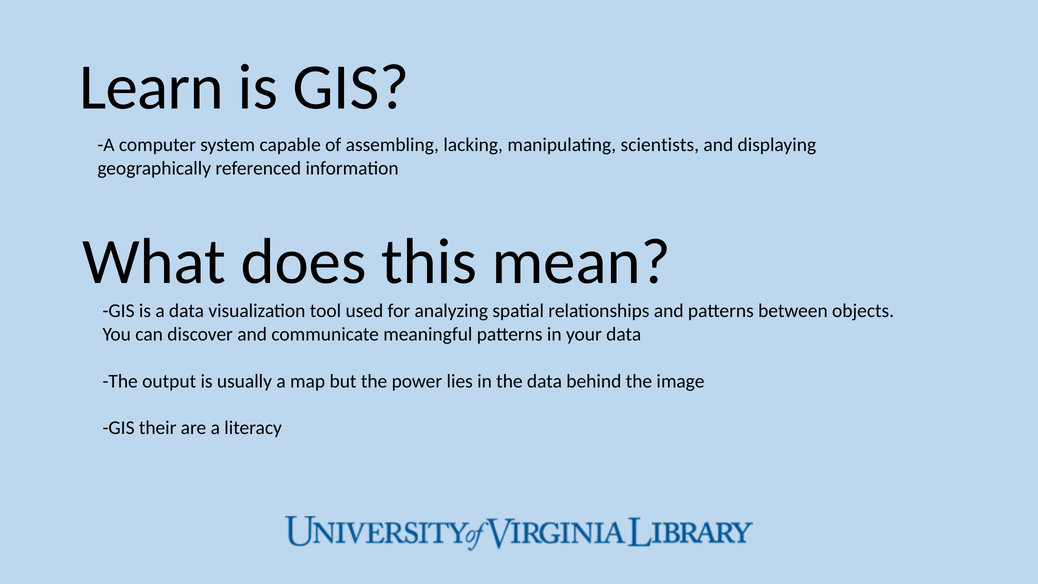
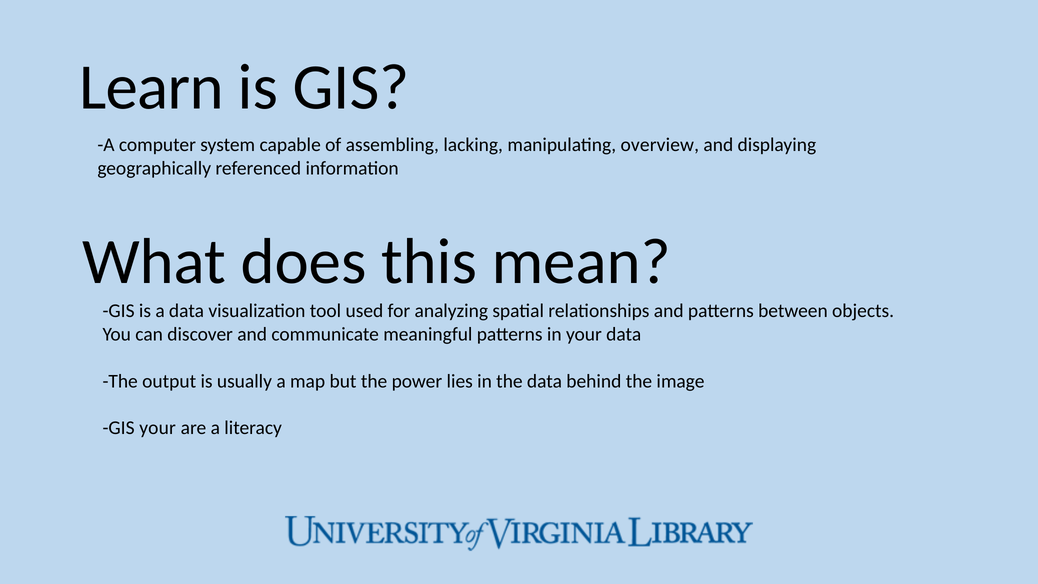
scientists: scientists -> overview
GIS their: their -> your
